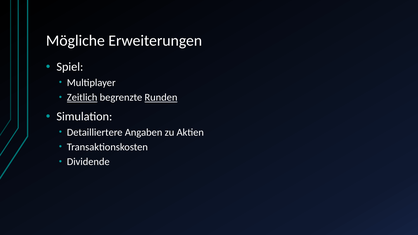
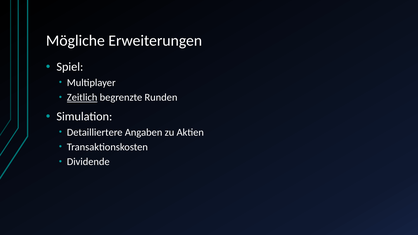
Runden underline: present -> none
